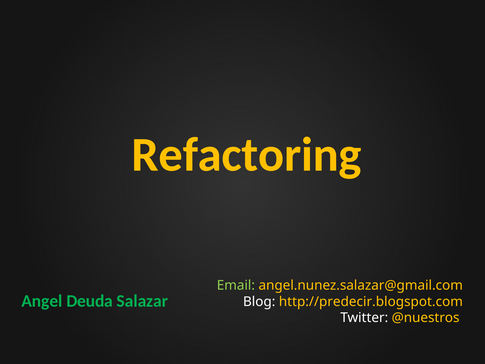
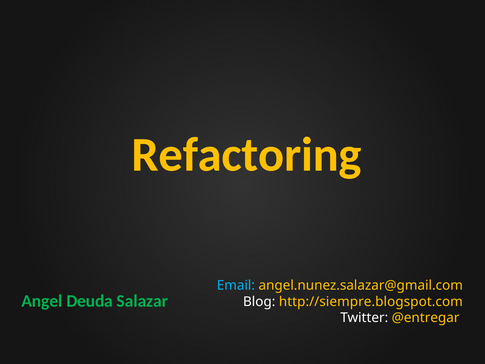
Email colour: light green -> light blue
http://predecir.blogspot.com: http://predecir.blogspot.com -> http://siempre.blogspot.com
@nuestros: @nuestros -> @entregar
